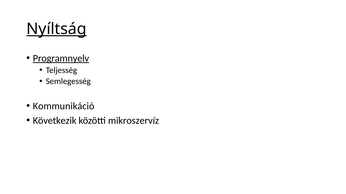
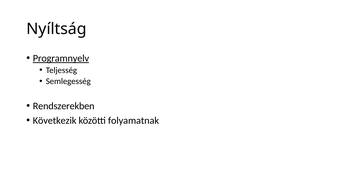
Nyíltság underline: present -> none
Kommunikáció: Kommunikáció -> Rendszerekben
mikroszervíz: mikroszervíz -> folyamatnak
